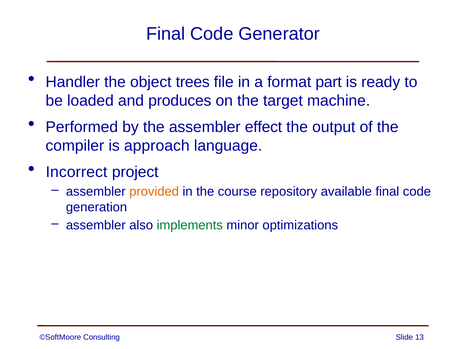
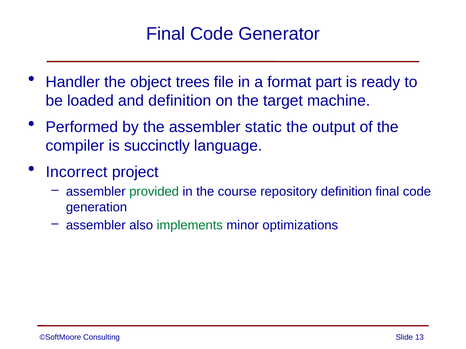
and produces: produces -> definition
effect: effect -> static
approach: approach -> succinctly
provided colour: orange -> green
repository available: available -> definition
